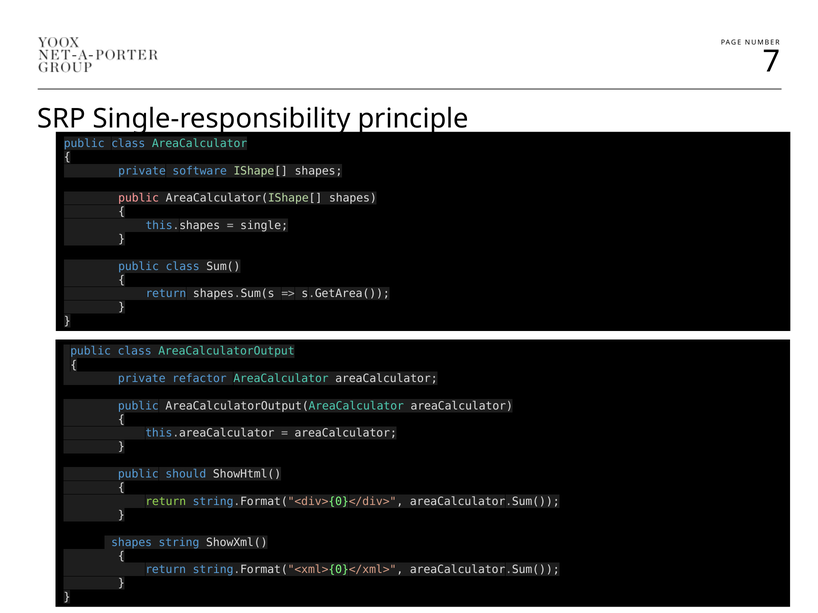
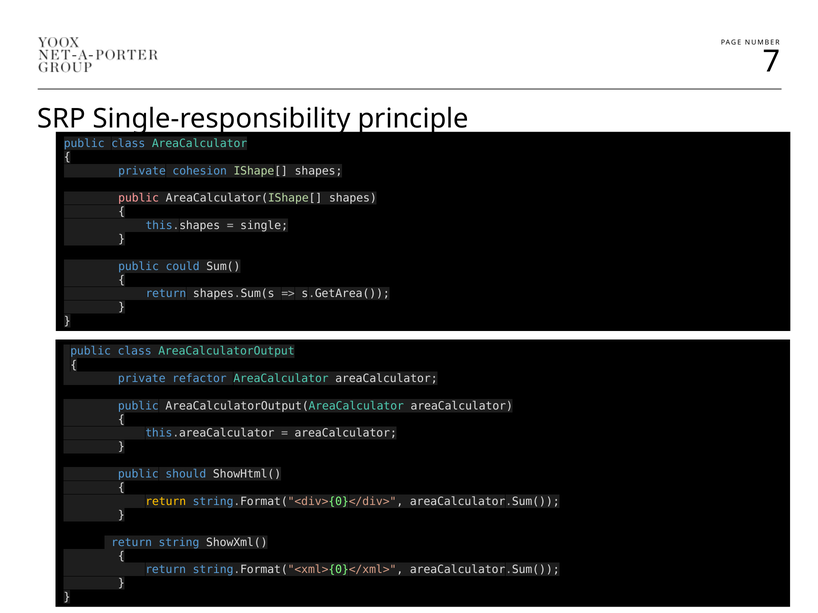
software: software -> cohesion
class at (183, 267): class -> could
return at (166, 502) colour: light green -> yellow
shapes at (132, 543): shapes -> return
